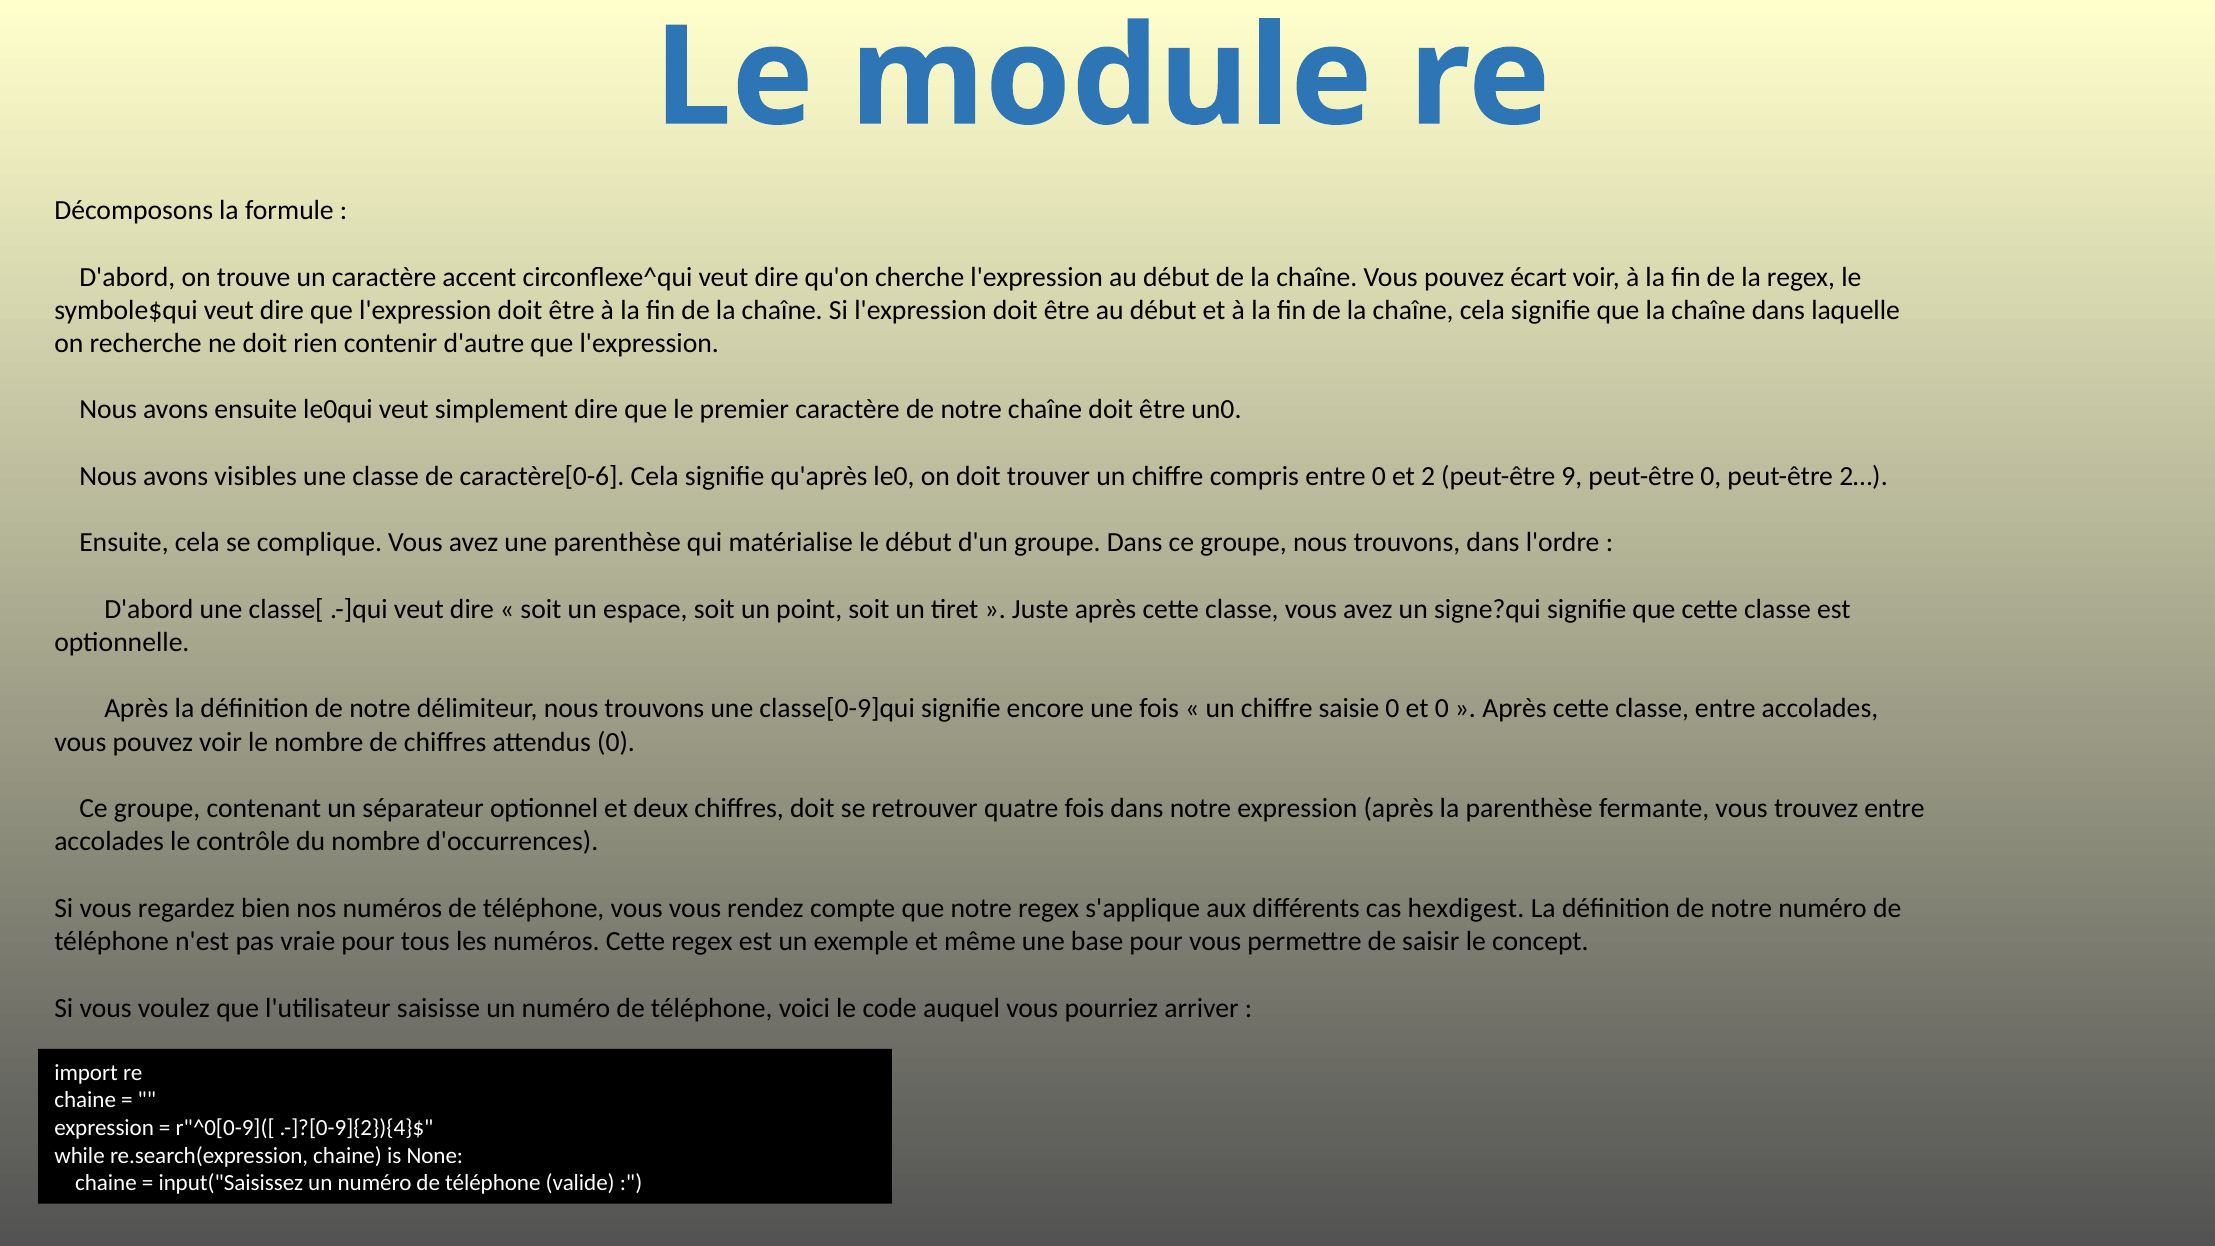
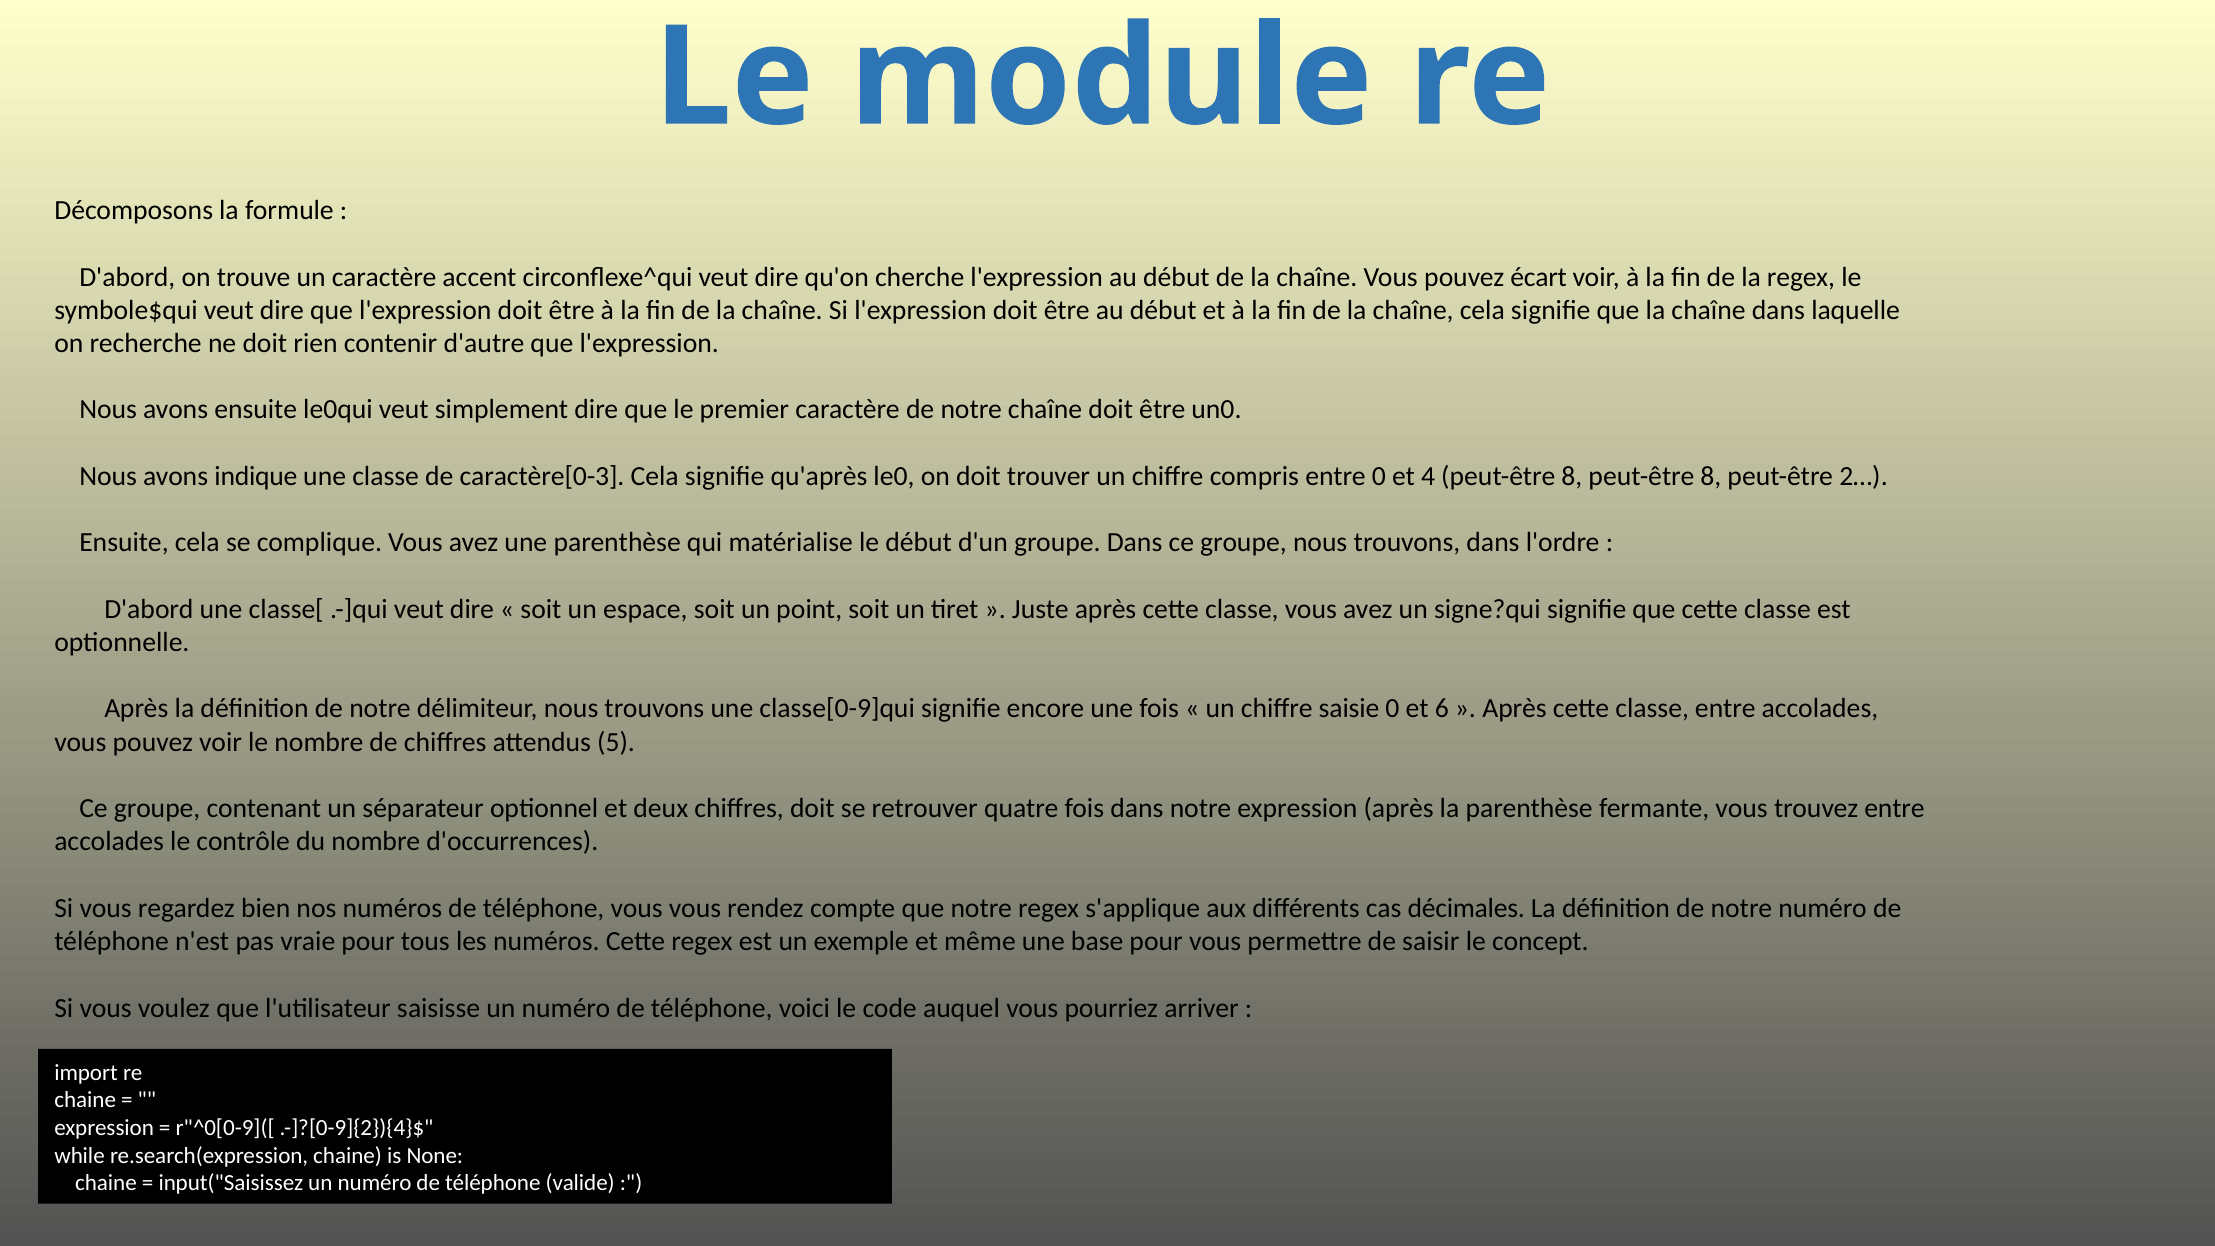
visibles: visibles -> indique
caractère[0-6: caractère[0-6 -> caractère[0-3
2: 2 -> 4
9 at (1572, 476): 9 -> 8
0 at (1711, 476): 0 -> 8
et 0: 0 -> 6
attendus 0: 0 -> 5
hexdigest: hexdigest -> décimales
